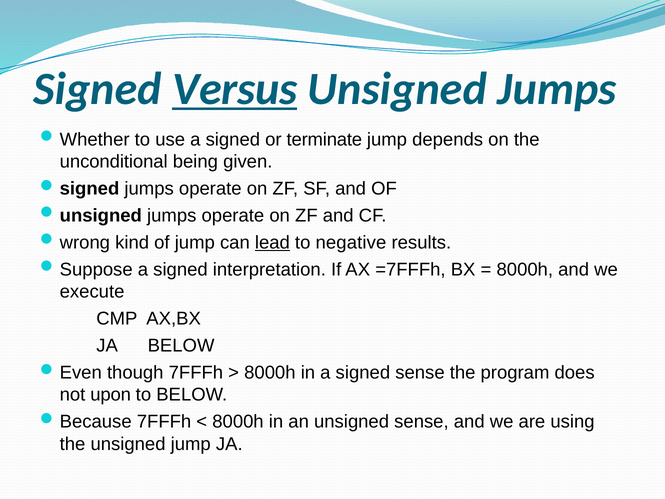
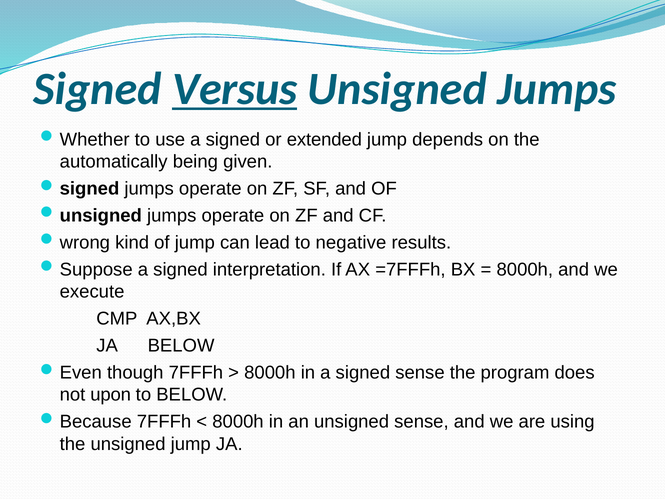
terminate: terminate -> extended
unconditional: unconditional -> automatically
lead underline: present -> none
